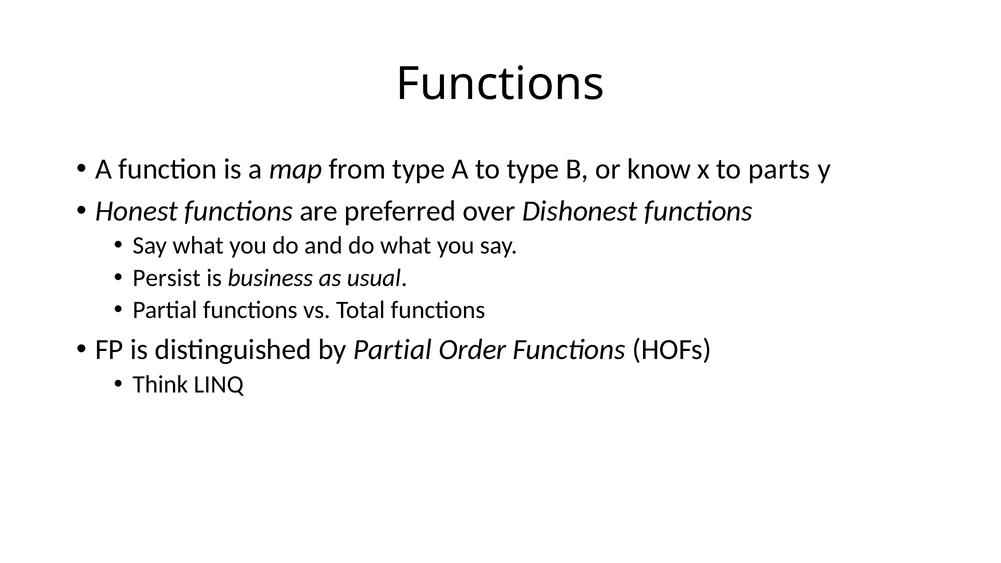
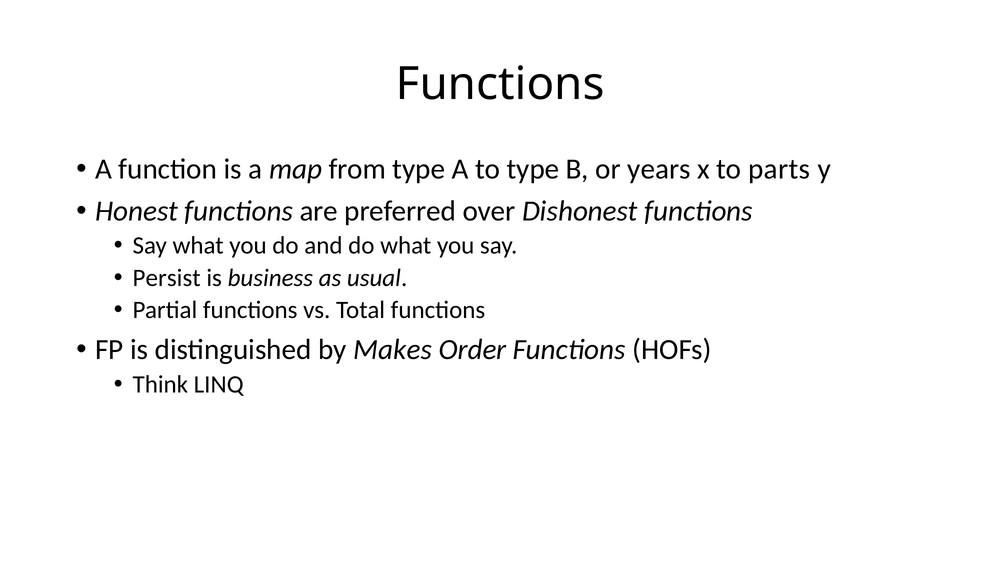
know: know -> years
by Partial: Partial -> Makes
